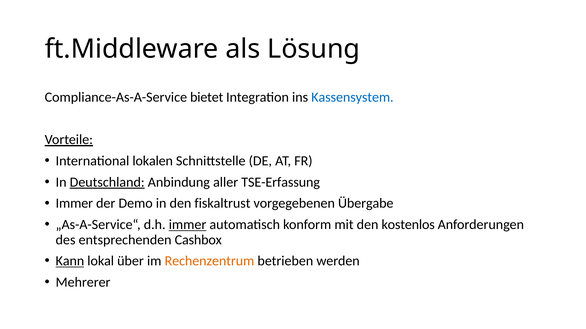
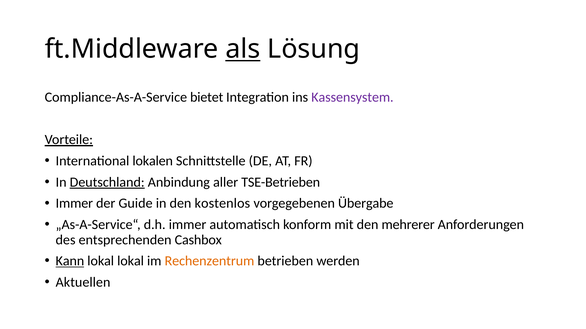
als underline: none -> present
Kassensystem colour: blue -> purple
TSE-Erfassung: TSE-Erfassung -> TSE-Betrieben
Demo: Demo -> Guide
fiskaltrust: fiskaltrust -> kostenlos
immer at (188, 225) underline: present -> none
kostenlos: kostenlos -> mehrerer
lokal über: über -> lokal
Mehrerer: Mehrerer -> Aktuellen
